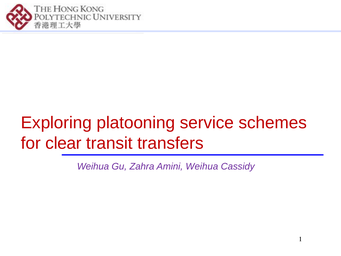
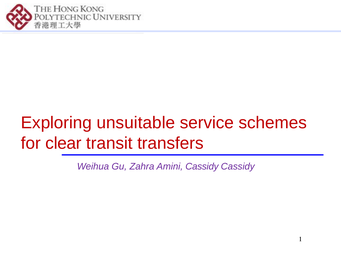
platooning: platooning -> unsuitable
Amini Weihua: Weihua -> Cassidy
